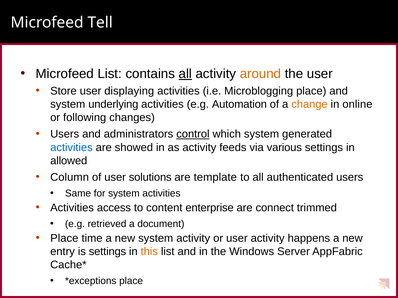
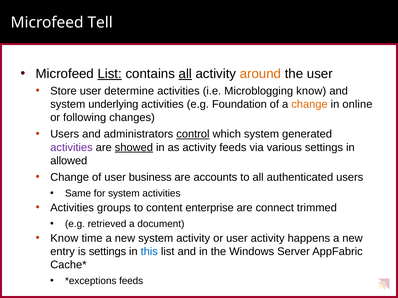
List at (110, 74) underline: none -> present
displaying: displaying -> determine
Microblogging place: place -> know
Automation: Automation -> Foundation
activities at (71, 148) colour: blue -> purple
showed underline: none -> present
Column at (70, 178): Column -> Change
solutions: solutions -> business
template: template -> accounts
access: access -> groups
Place at (64, 239): Place -> Know
this colour: orange -> blue
place at (131, 281): place -> feeds
